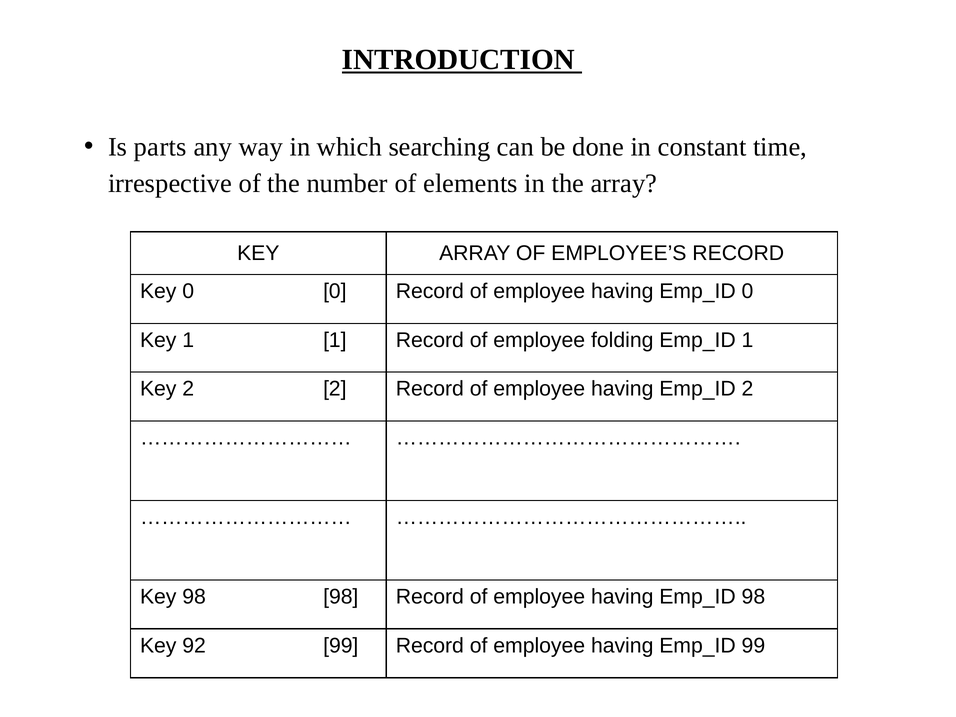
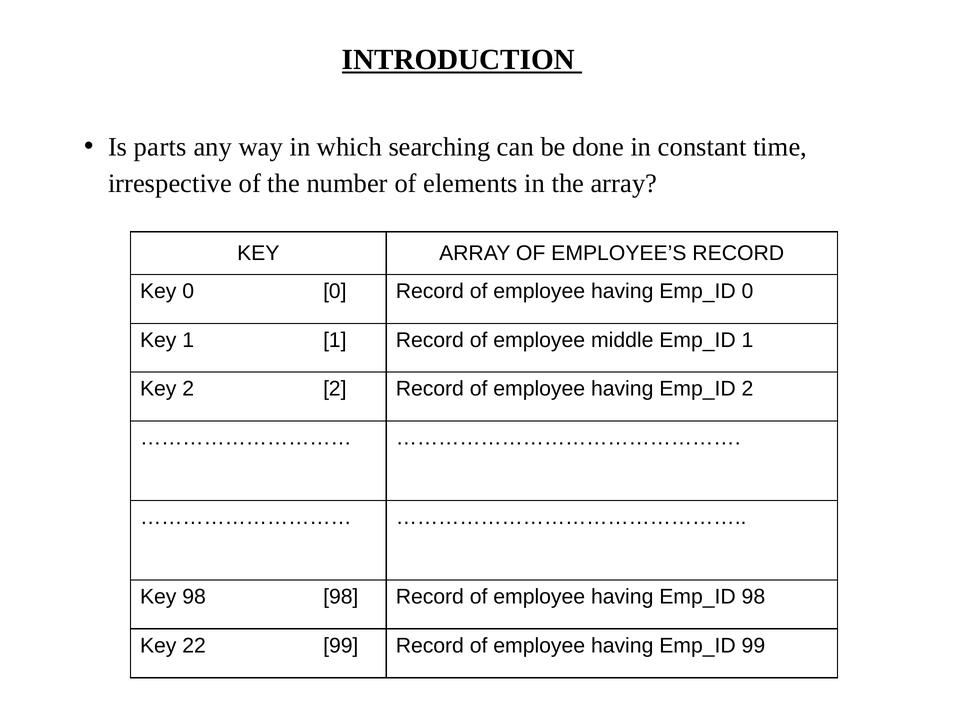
folding: folding -> middle
92: 92 -> 22
